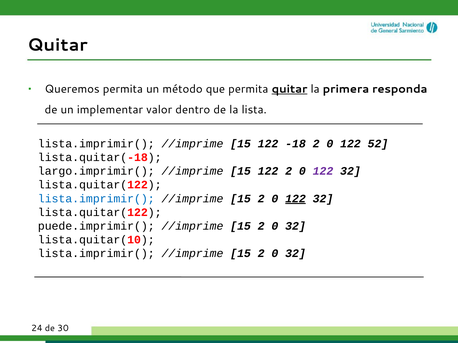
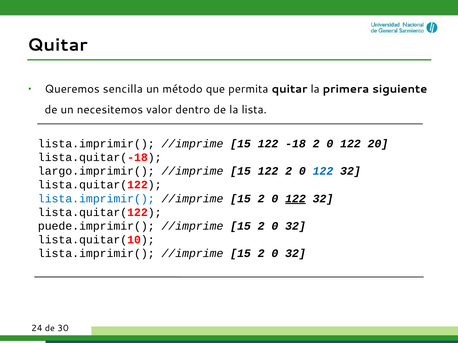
Queremos permita: permita -> sencilla
quitar at (290, 89) underline: present -> none
responda: responda -> siguiente
implementar: implementar -> necesitemos
52: 52 -> 20
122 at (323, 171) colour: purple -> blue
